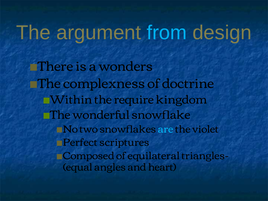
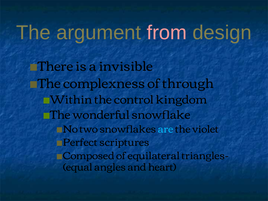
from colour: light blue -> pink
wonders: wonders -> invisible
doctrine: doctrine -> through
require: require -> control
